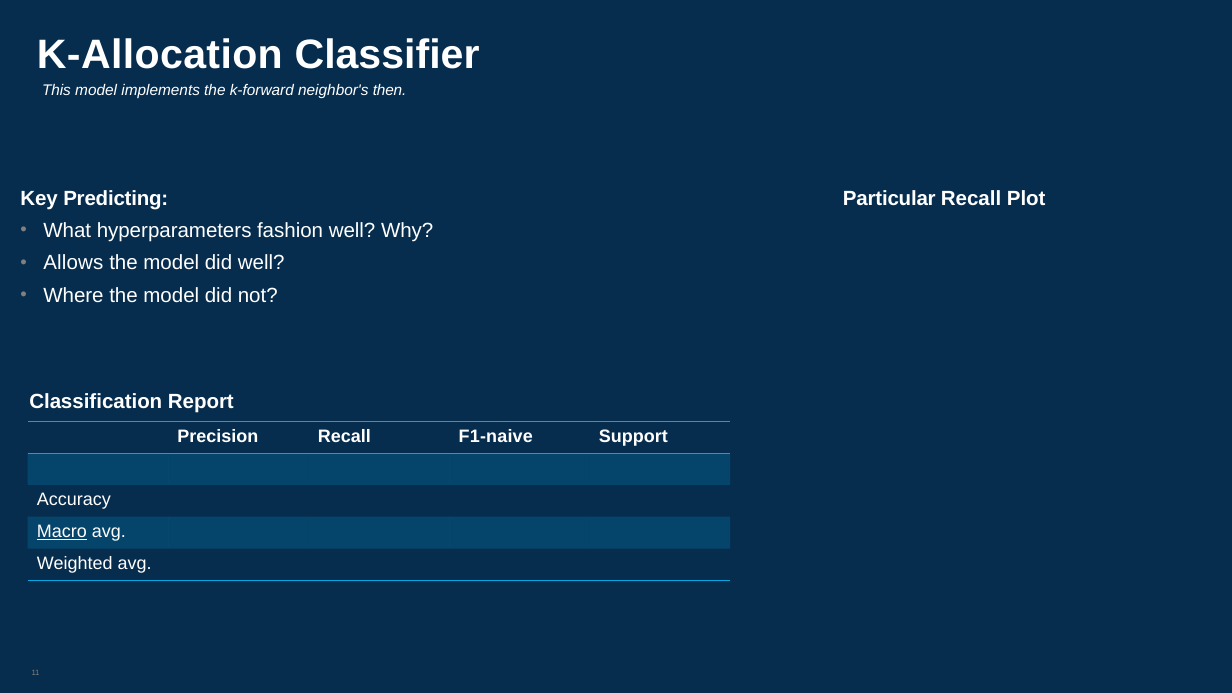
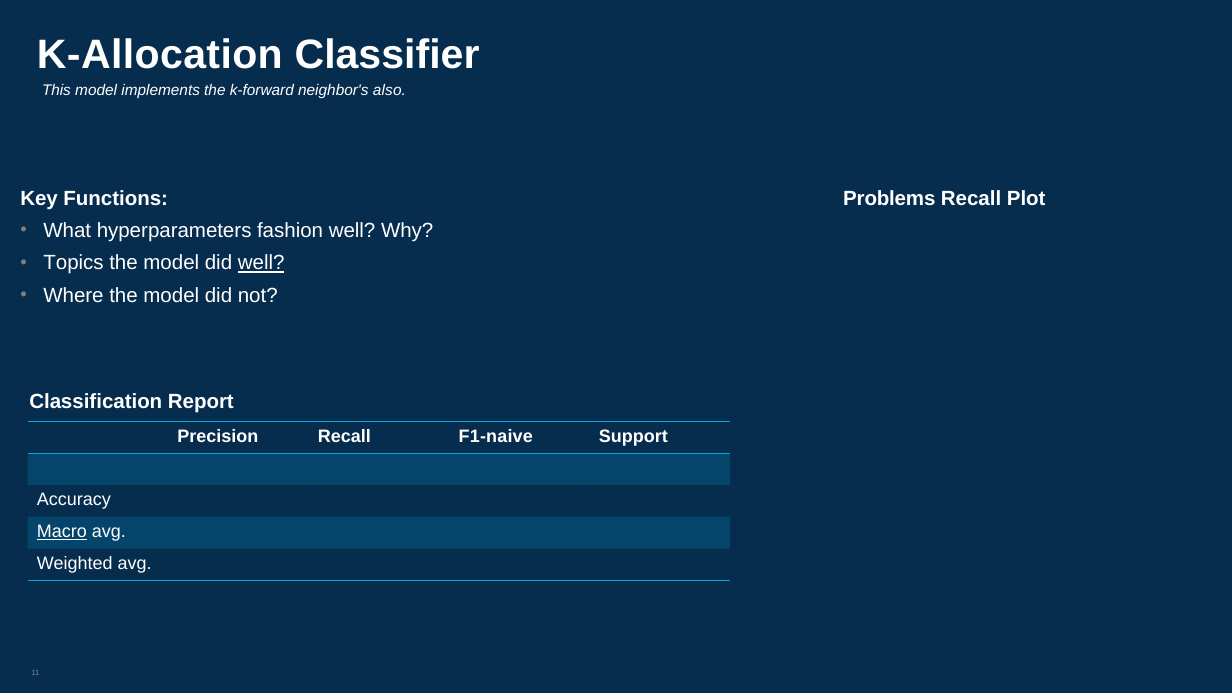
then: then -> also
Predicting: Predicting -> Functions
Particular: Particular -> Problems
Allows: Allows -> Topics
well at (261, 263) underline: none -> present
